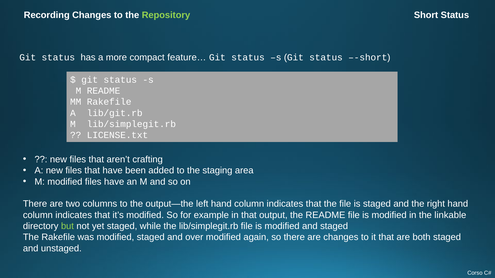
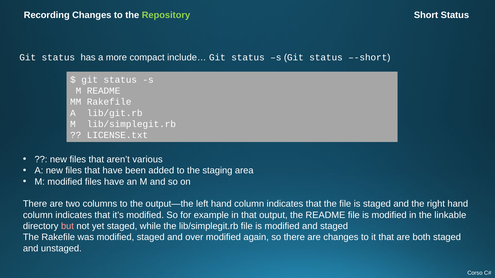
feature…: feature… -> include…
crafting: crafting -> various
but colour: light green -> pink
